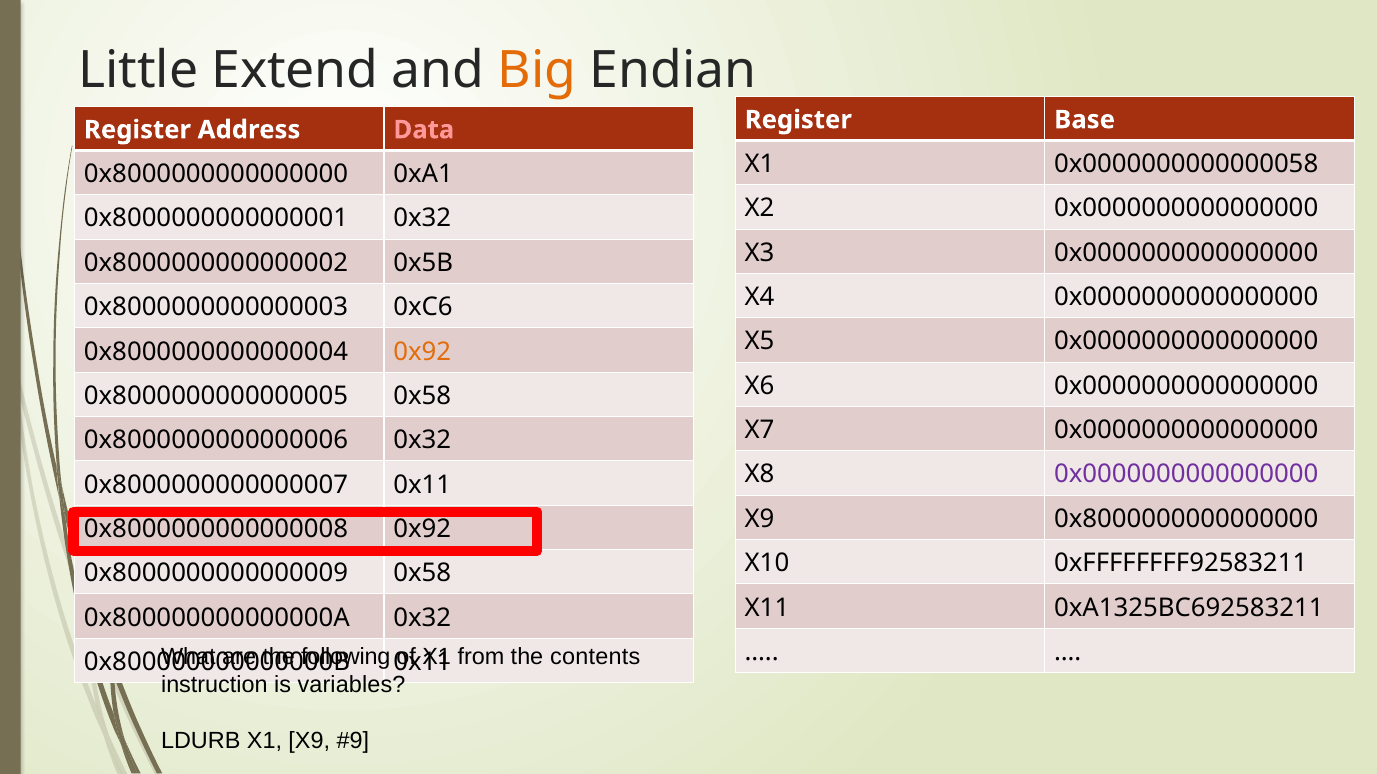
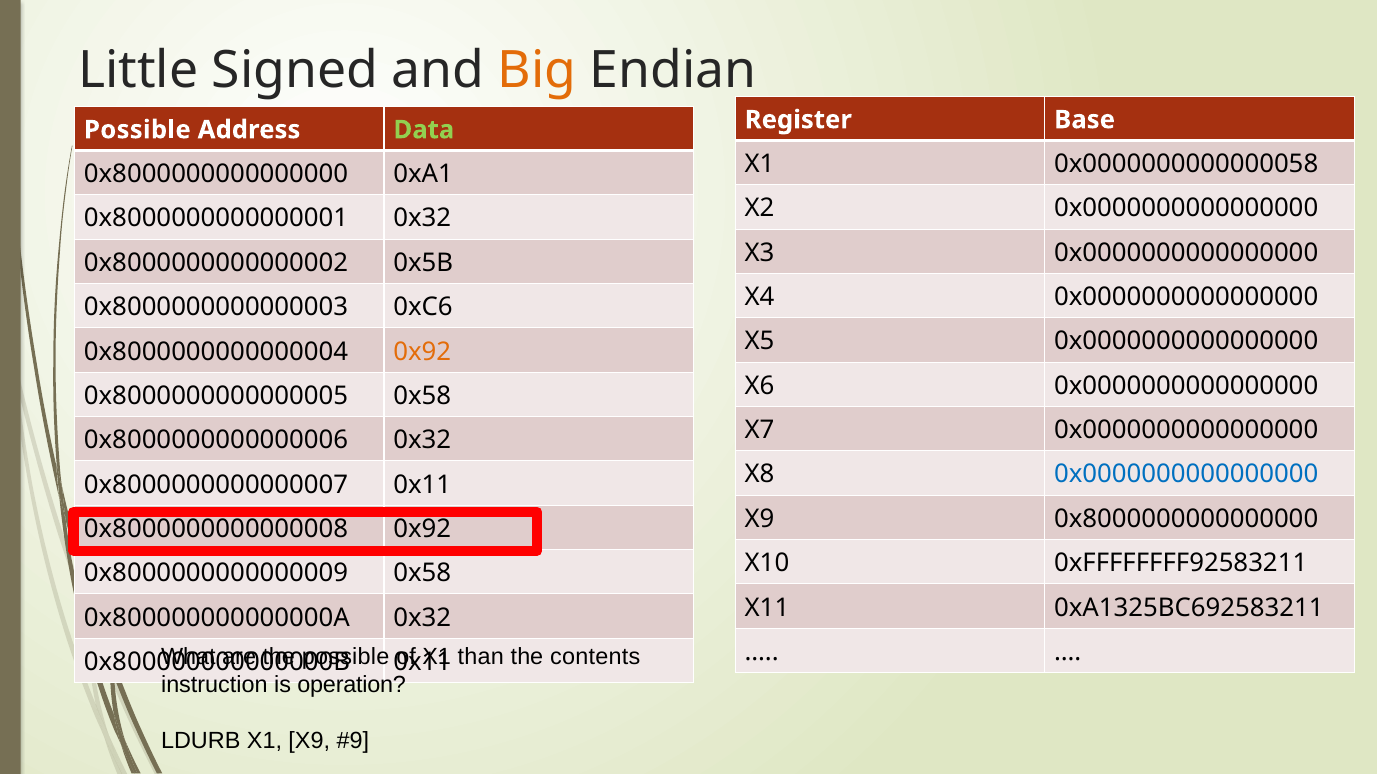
Extend: Extend -> Signed
Register at (137, 130): Register -> Possible
Data colour: pink -> light green
0x0000000000000000 at (1186, 475) colour: purple -> blue
following at (346, 657): following -> possible
from: from -> than
variables: variables -> operation
